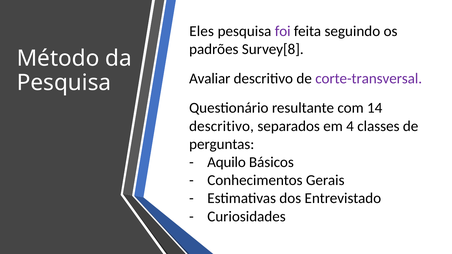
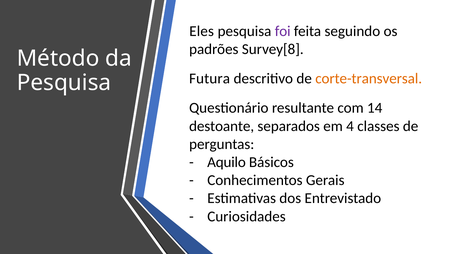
Avaliar: Avaliar -> Futura
corte-transversal colour: purple -> orange
descritivo at (221, 126): descritivo -> destoante
